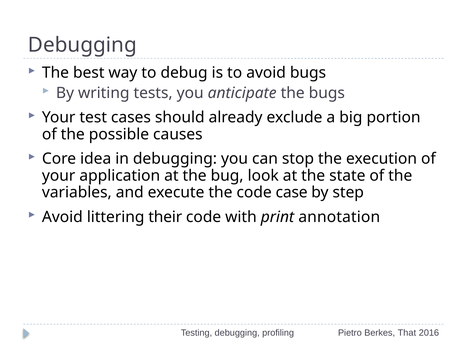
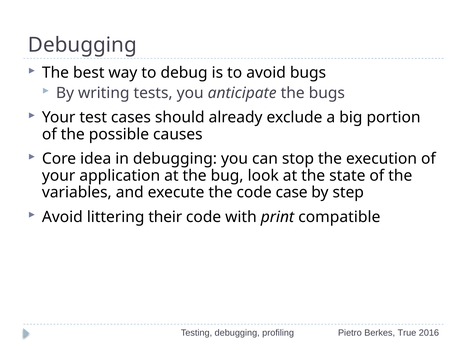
annotation: annotation -> compatible
That: That -> True
